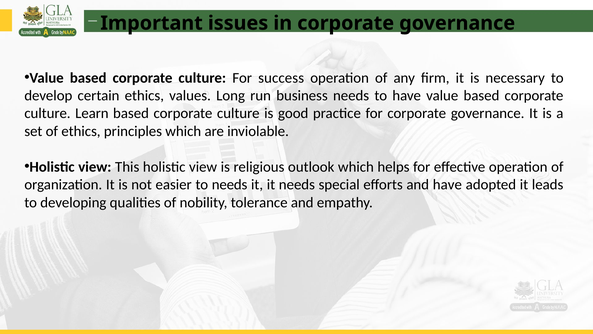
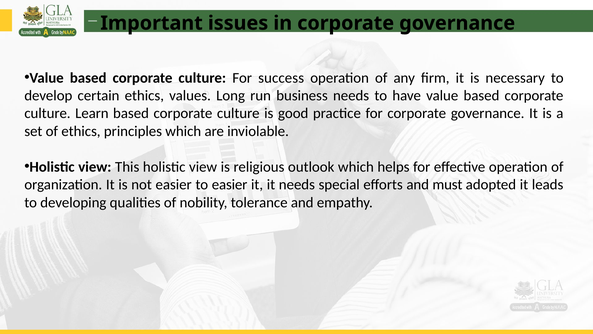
to needs: needs -> easier
and have: have -> must
